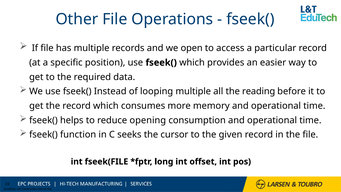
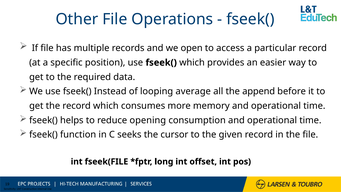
looping multiple: multiple -> average
reading: reading -> append
